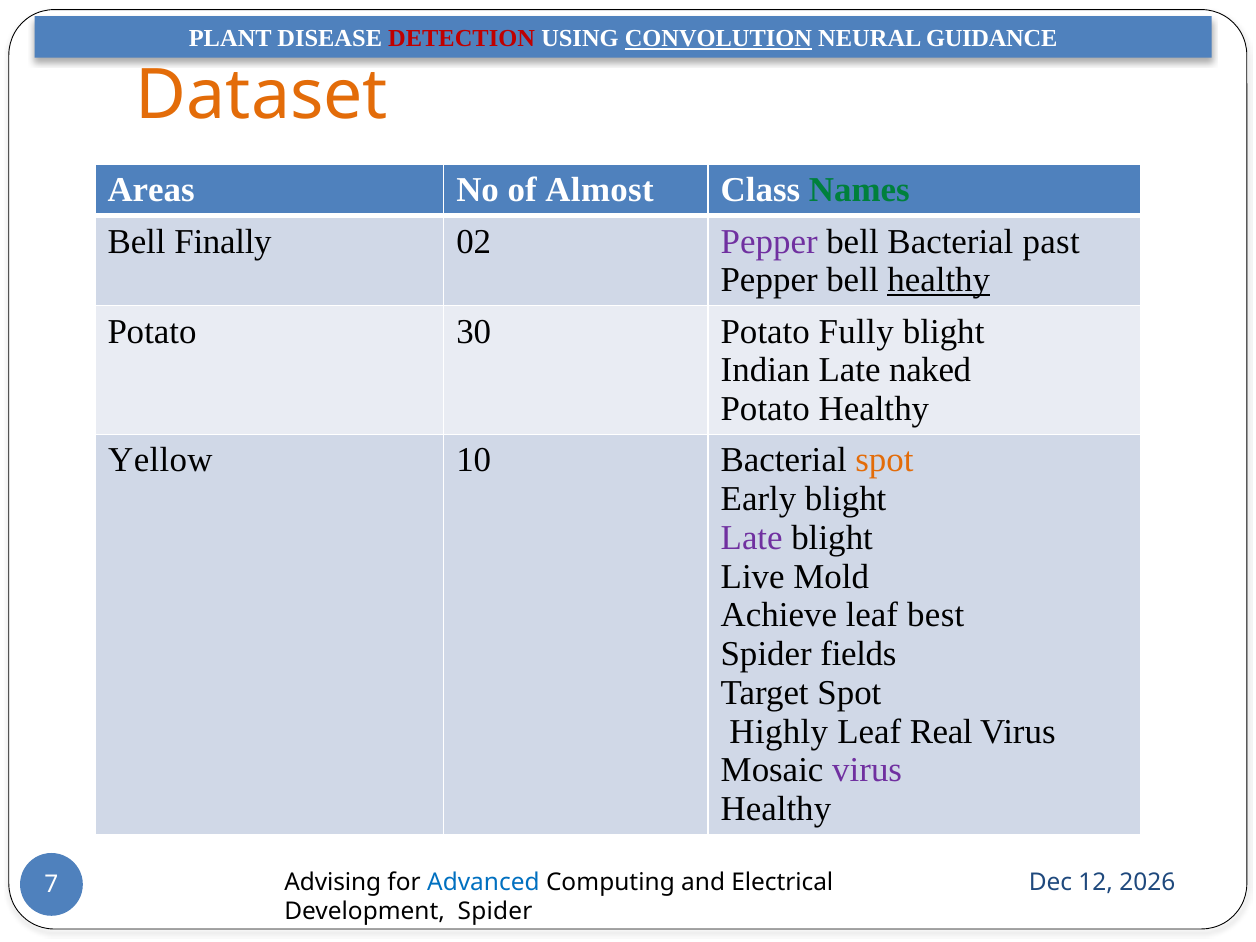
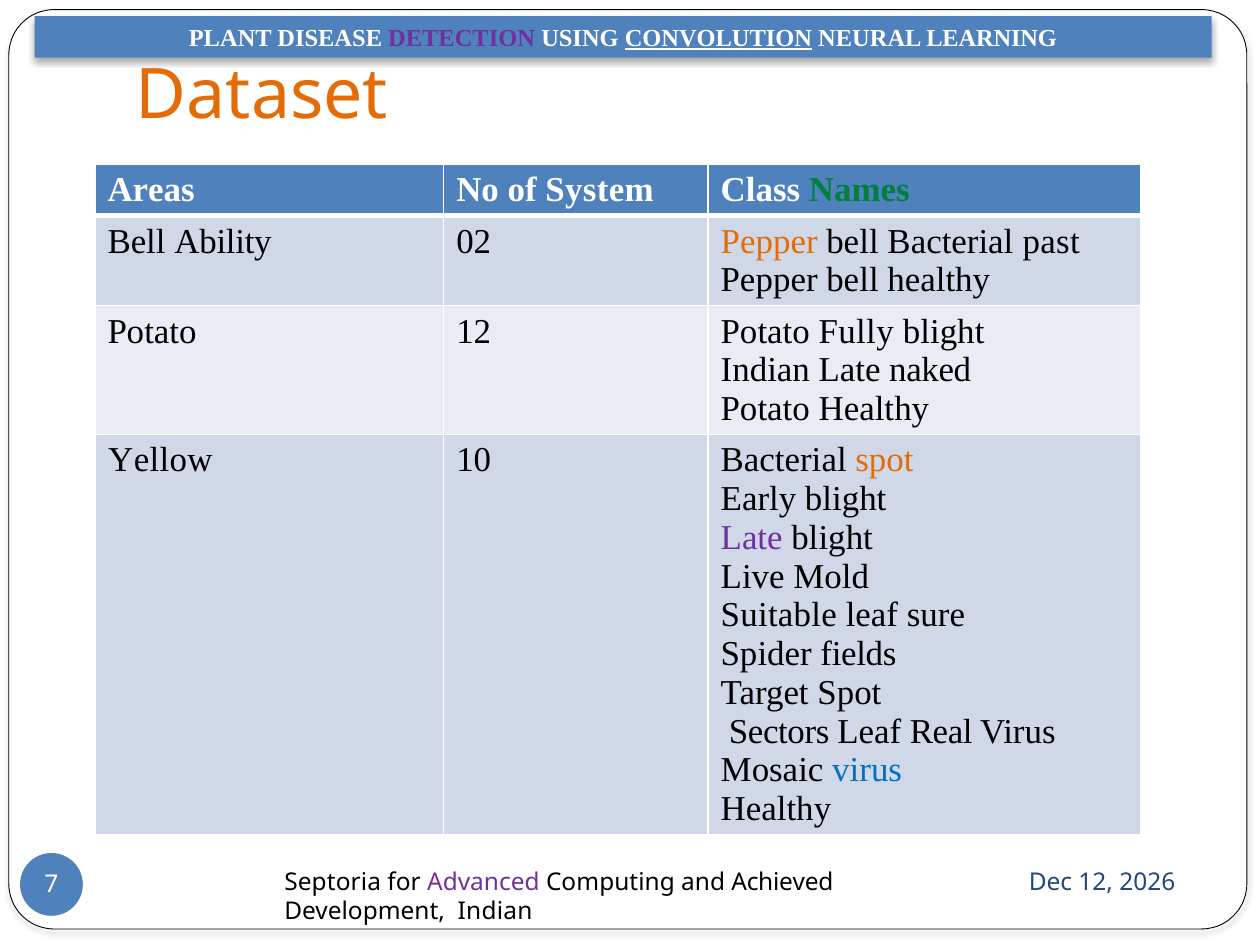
DETECTION colour: red -> purple
GUIDANCE: GUIDANCE -> LEARNING
Almost: Almost -> System
Finally: Finally -> Ability
Pepper at (769, 242) colour: purple -> orange
healthy at (939, 280) underline: present -> none
Potato 30: 30 -> 12
Achieve: Achieve -> Suitable
best: best -> sure
Highly: Highly -> Sectors
virus at (867, 770) colour: purple -> blue
Advising: Advising -> Septoria
Advanced colour: blue -> purple
Electrical: Electrical -> Achieved
Development Spider: Spider -> Indian
